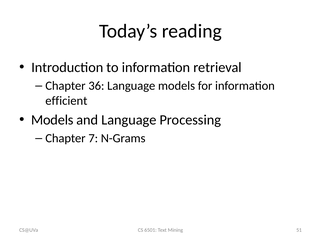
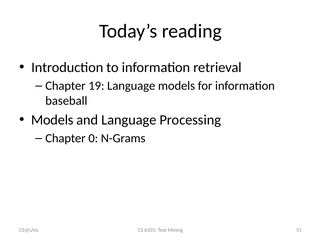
36: 36 -> 19
efficient: efficient -> baseball
7: 7 -> 0
